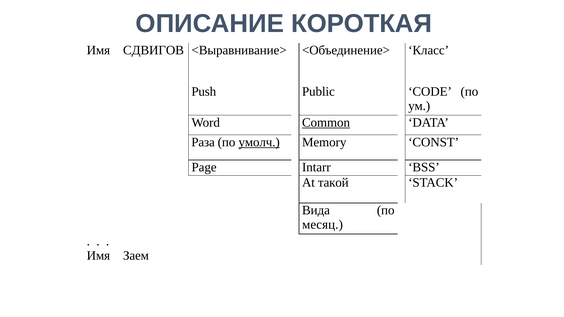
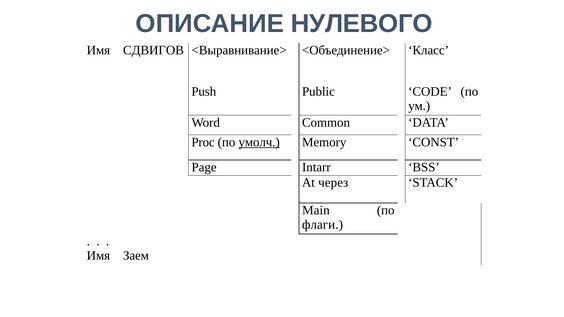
КОРОТКАЯ: КОРОТКАЯ -> НУЛЕВОГО
Common underline: present -> none
Раза: Раза -> Proc
такой: такой -> через
Вида: Вида -> Main
месяц: месяц -> флаги
